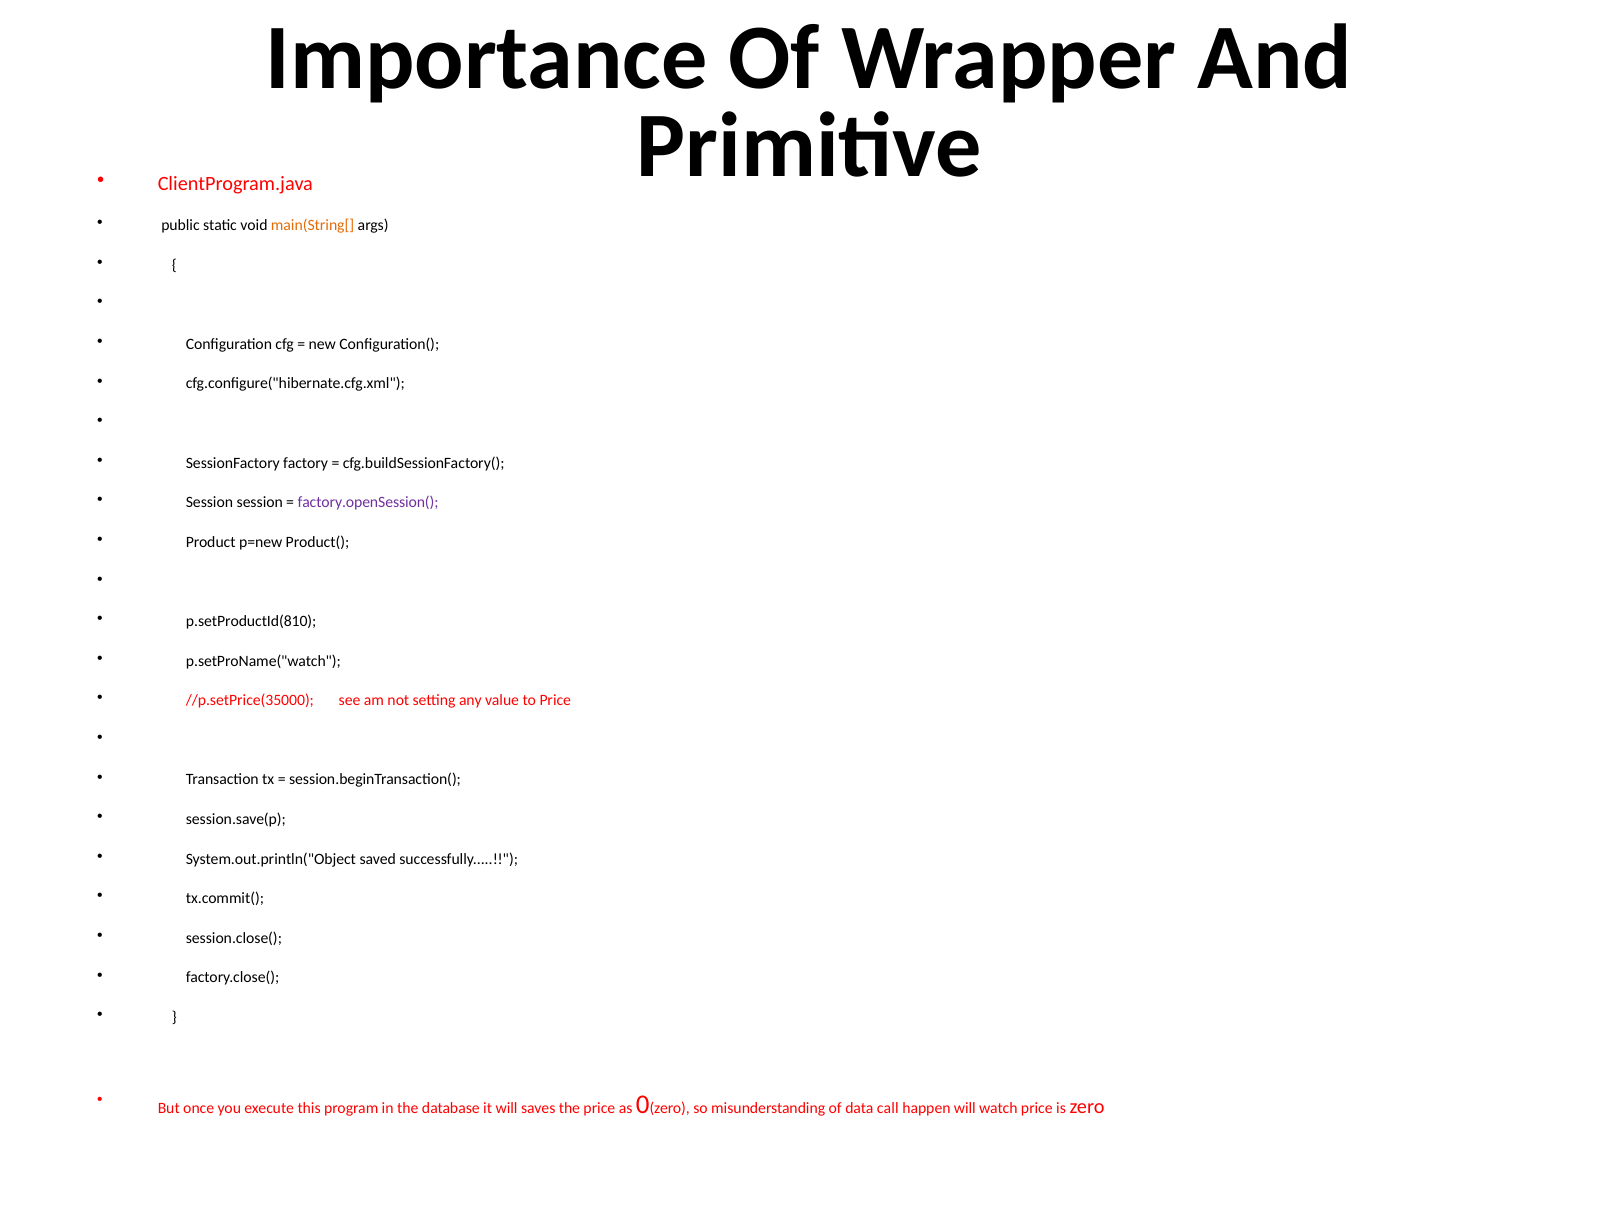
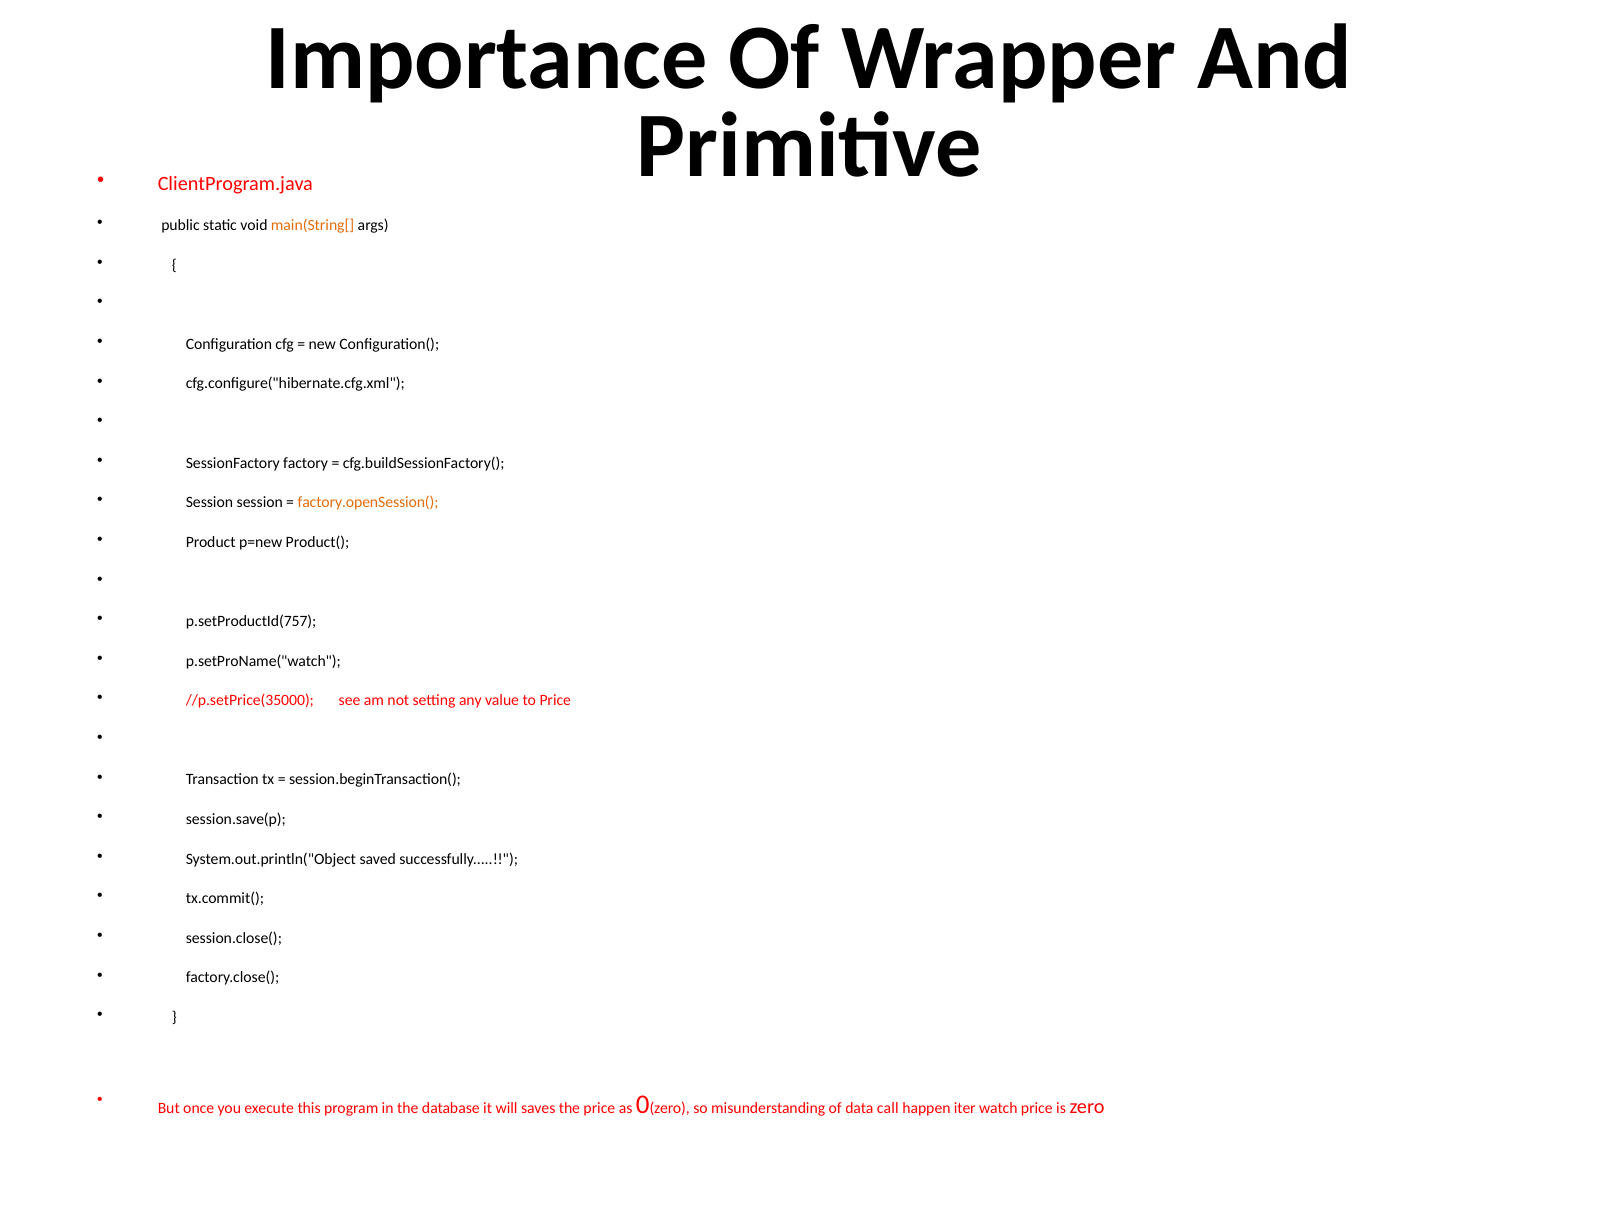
factory.openSession( colour: purple -> orange
p.setProductId(810: p.setProductId(810 -> p.setProductId(757
happen will: will -> iter
